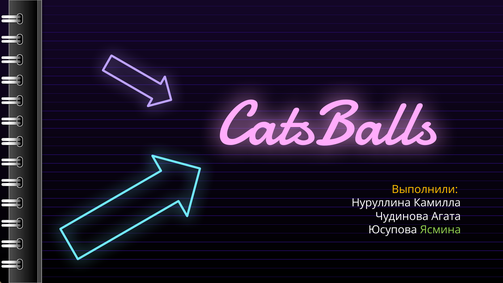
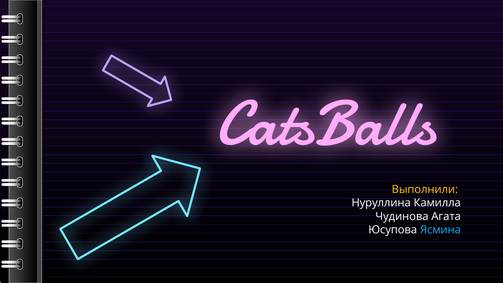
Ясмина colour: light green -> light blue
